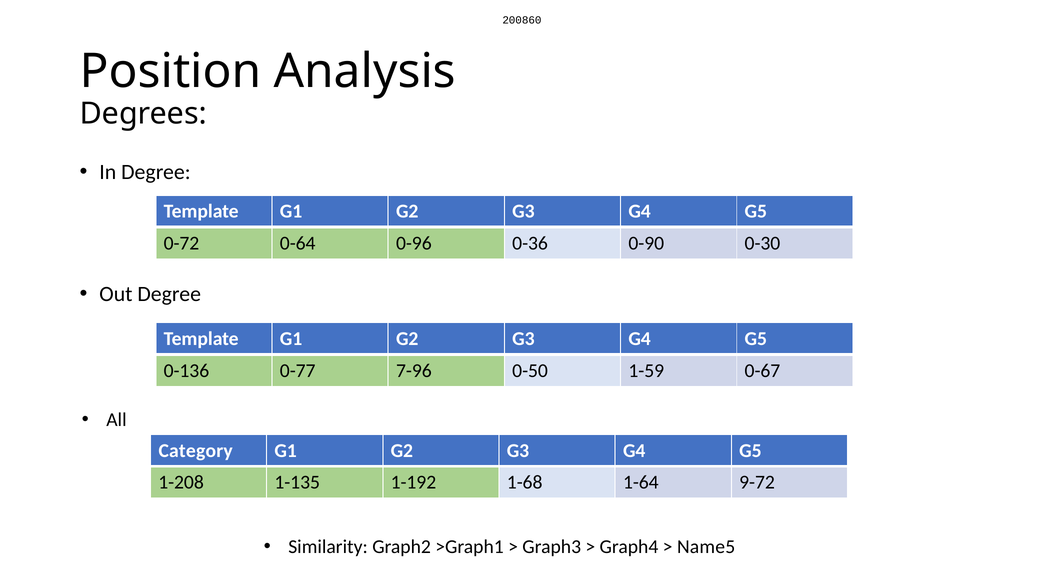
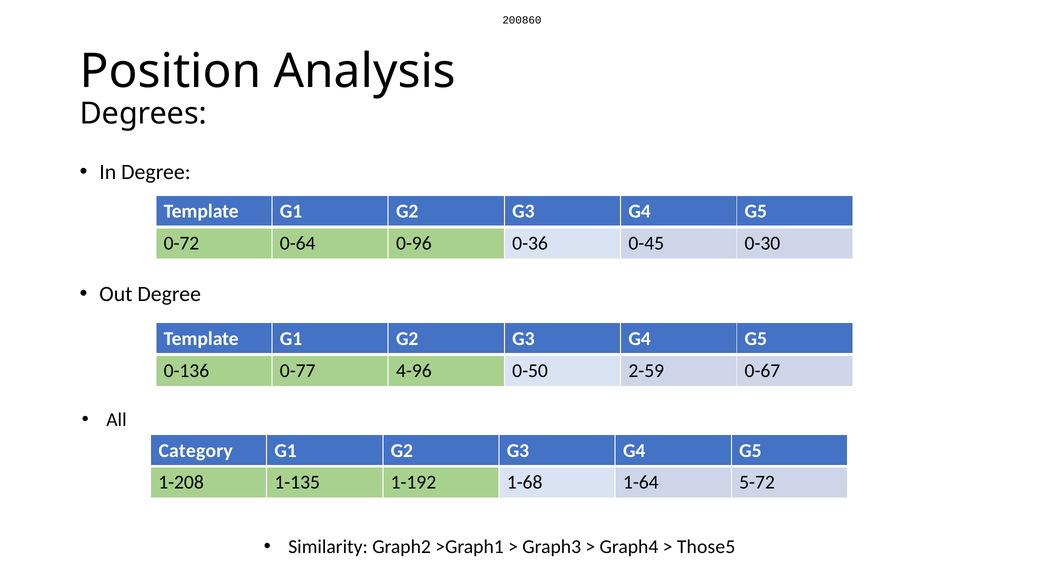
0-90: 0-90 -> 0-45
7-96: 7-96 -> 4-96
1-59: 1-59 -> 2-59
9-72: 9-72 -> 5-72
Name5: Name5 -> Those5
